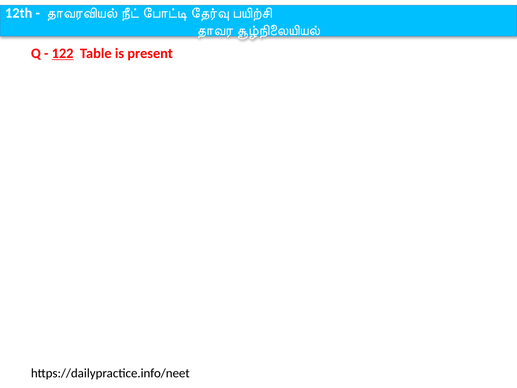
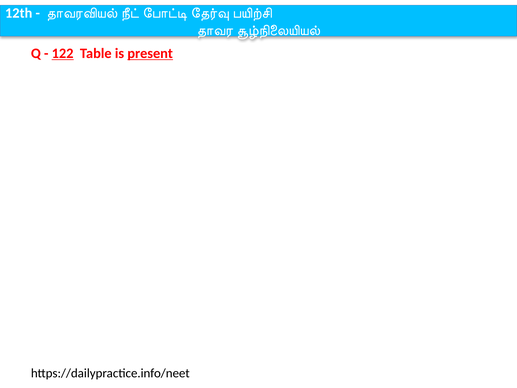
present underline: none -> present
